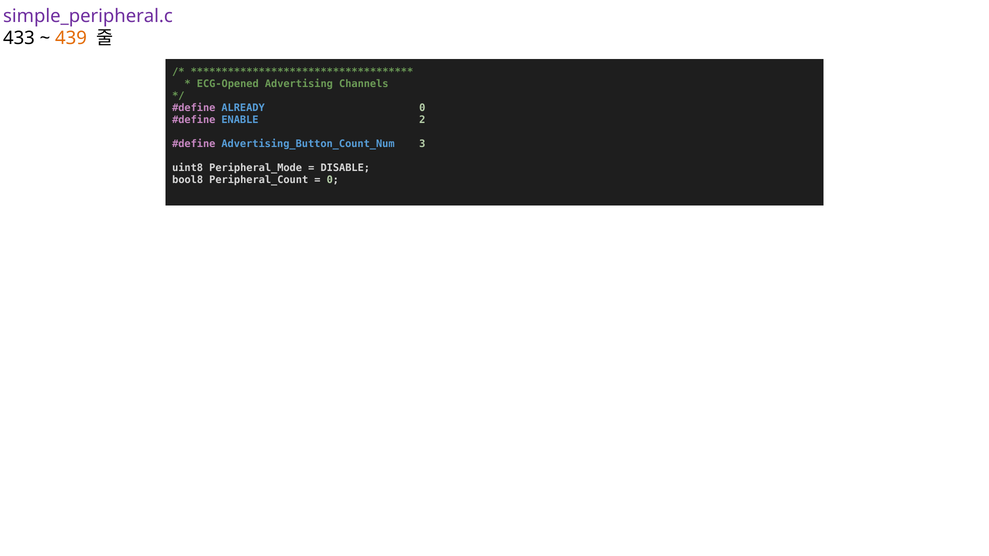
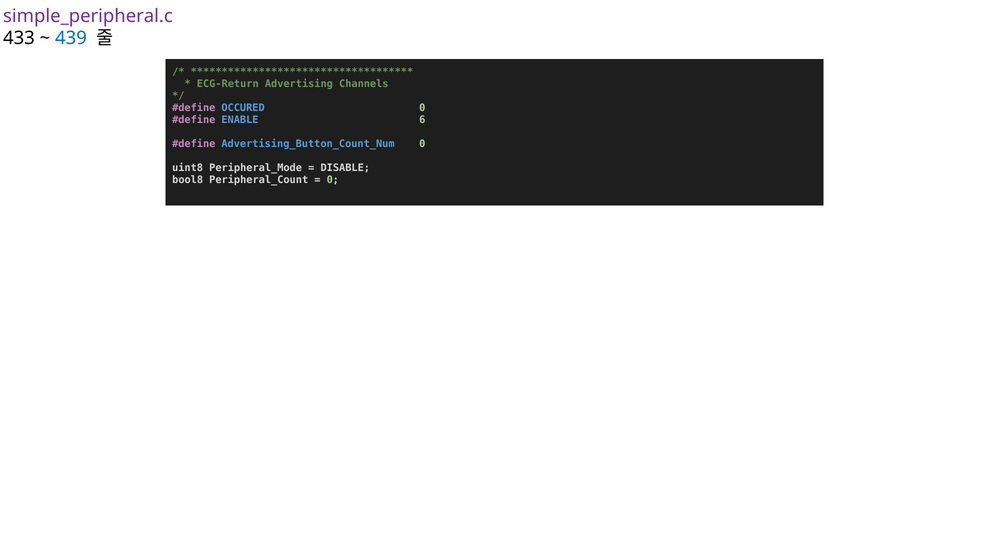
439 colour: orange -> blue
ECG-Opened: ECG-Opened -> ECG-Return
ALREADY: ALREADY -> OCCURED
2: 2 -> 6
3 at (422, 144): 3 -> 0
